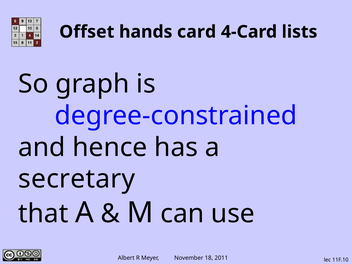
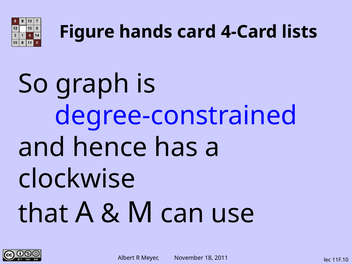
Offset: Offset -> Figure
secretary: secretary -> clockwise
